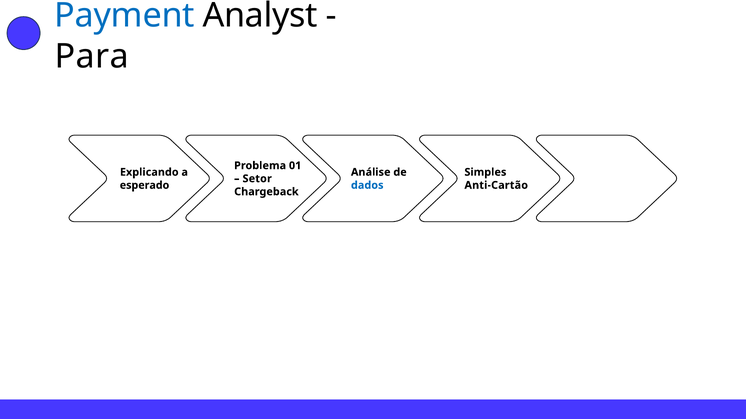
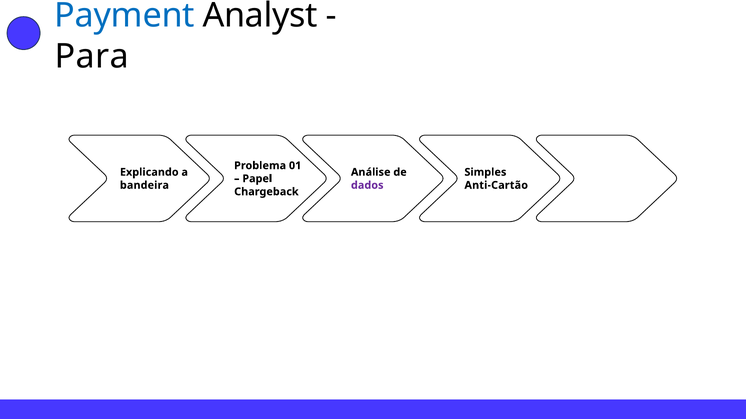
Setor: Setor -> Papel
esperado: esperado -> bandeira
dados colour: blue -> purple
